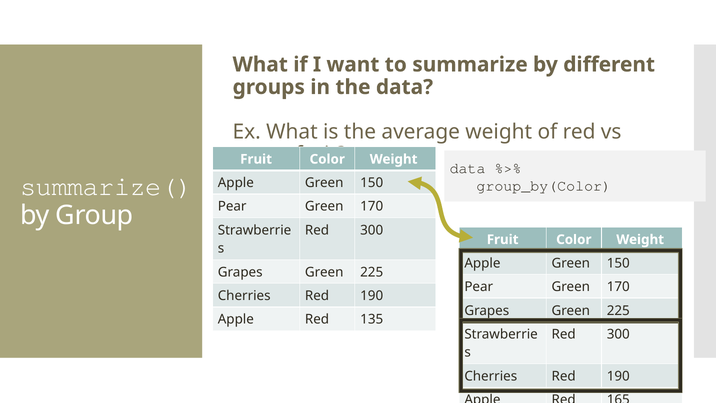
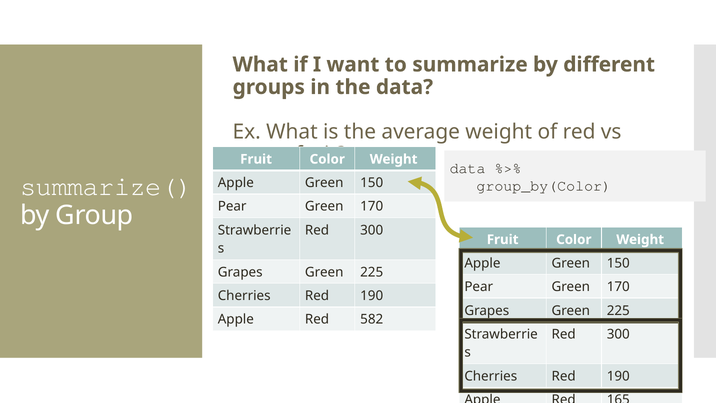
135: 135 -> 582
